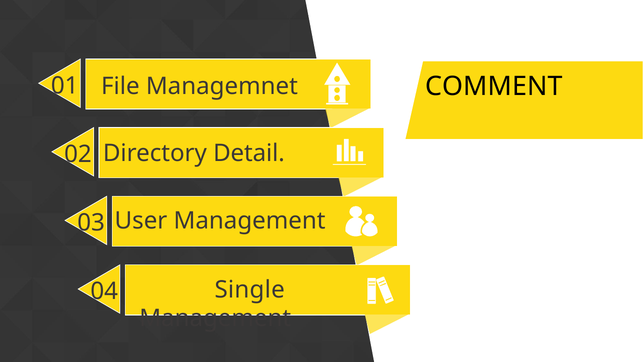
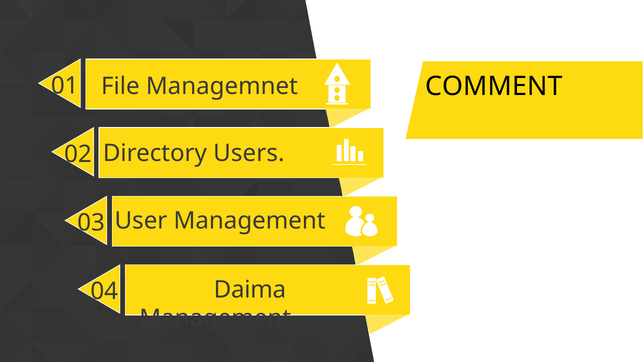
Detail: Detail -> Users
Single: Single -> Daima
